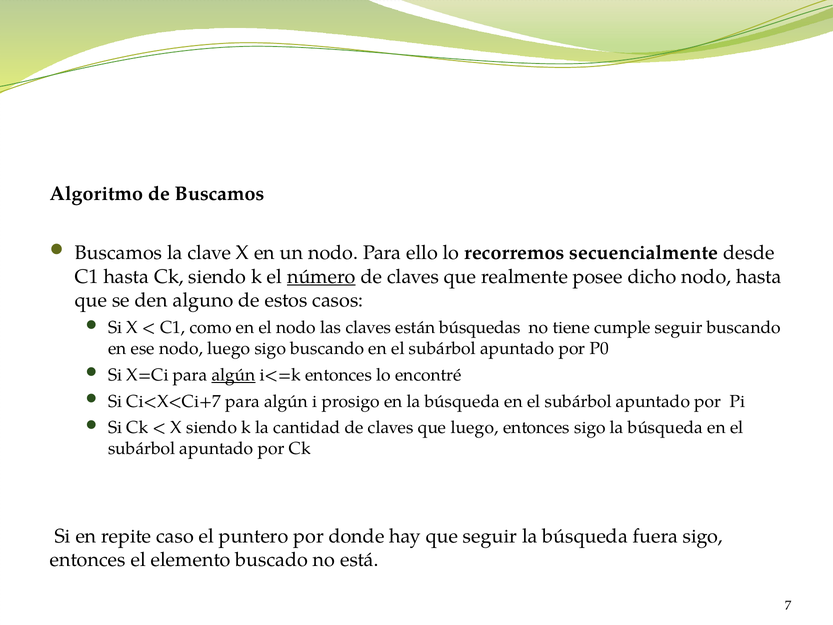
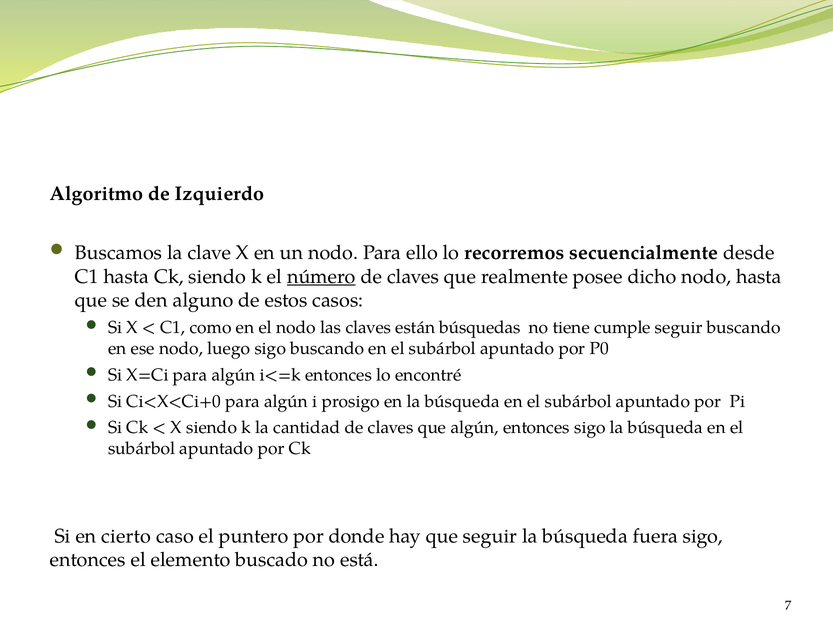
de Buscamos: Buscamos -> Izquierdo
algún at (233, 375) underline: present -> none
Ci<X<Ci+7: Ci<X<Ci+7 -> Ci<X<Ci+0
que luego: luego -> algún
repite: repite -> cierto
